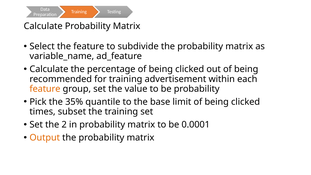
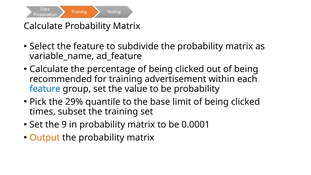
feature at (45, 89) colour: orange -> blue
35%: 35% -> 29%
2: 2 -> 9
